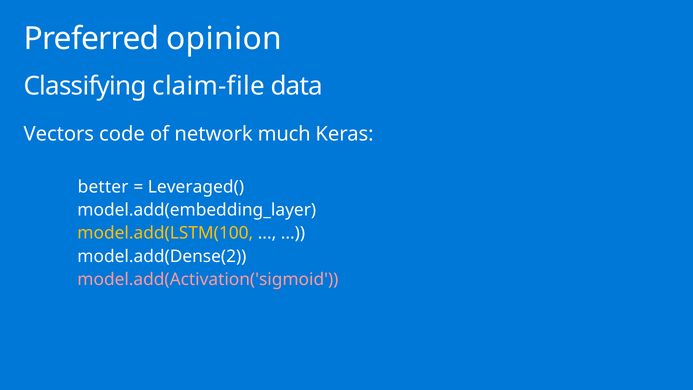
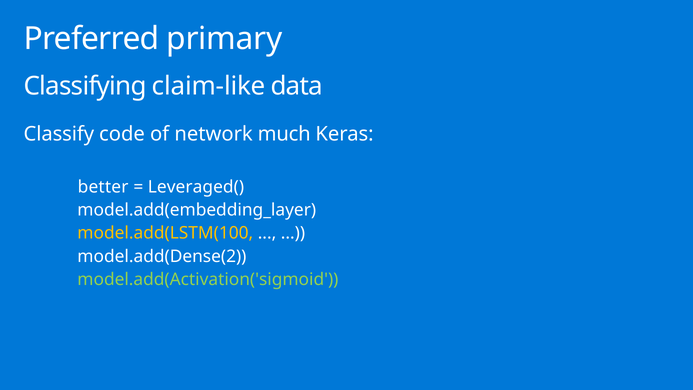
opinion: opinion -> primary
claim-file: claim-file -> claim-like
Vectors: Vectors -> Classify
model.add(Activation('sigmoid colour: pink -> light green
